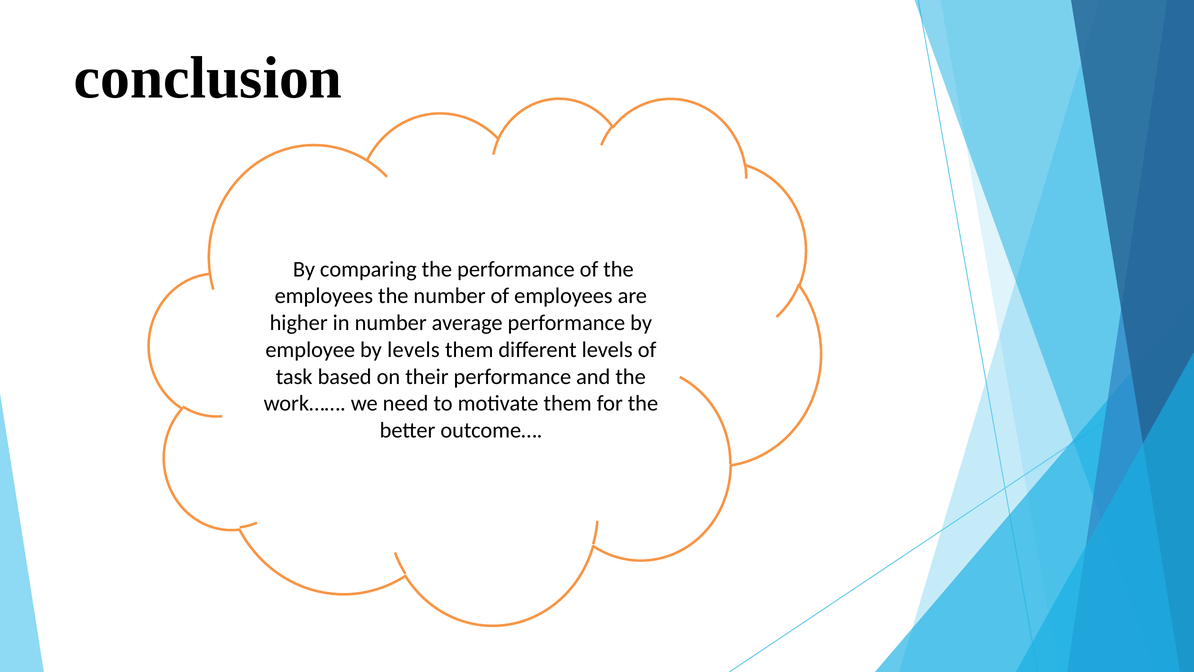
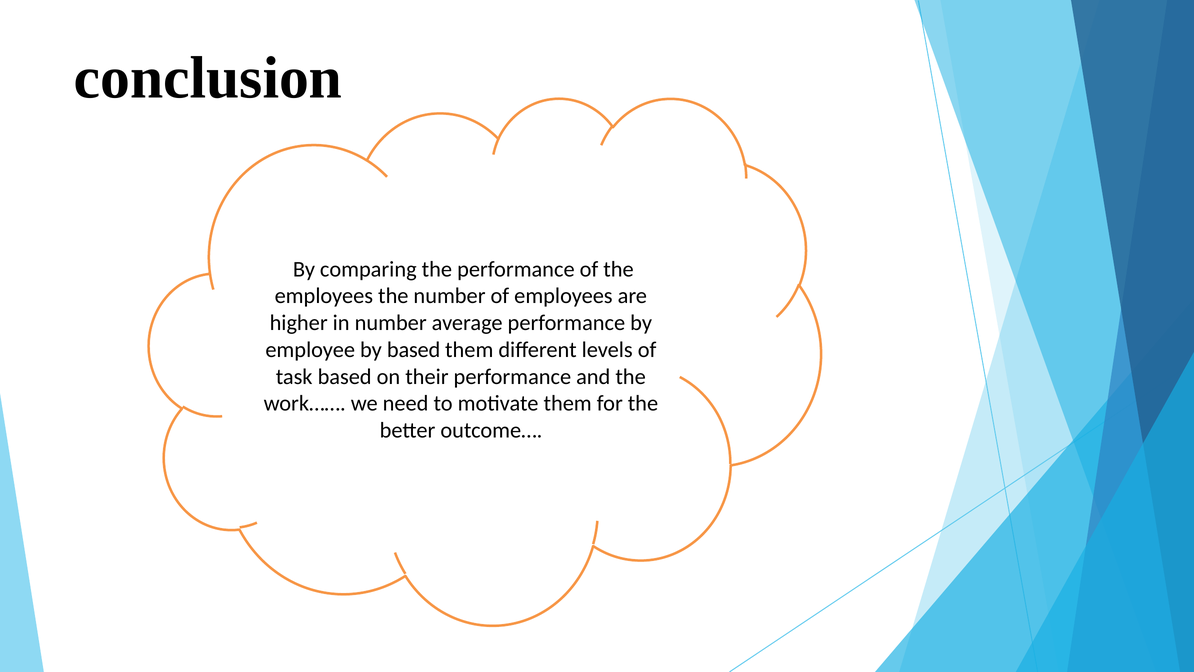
by levels: levels -> based
